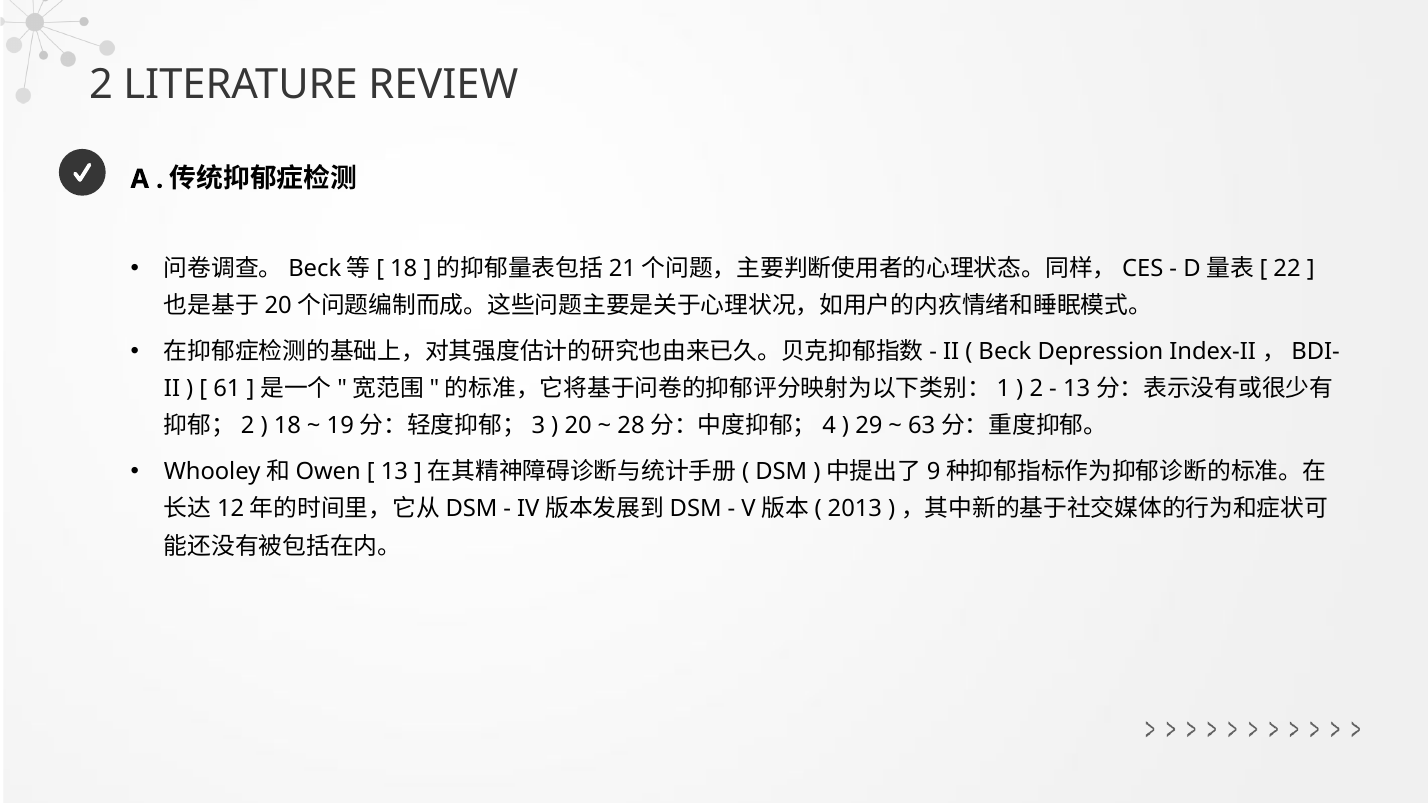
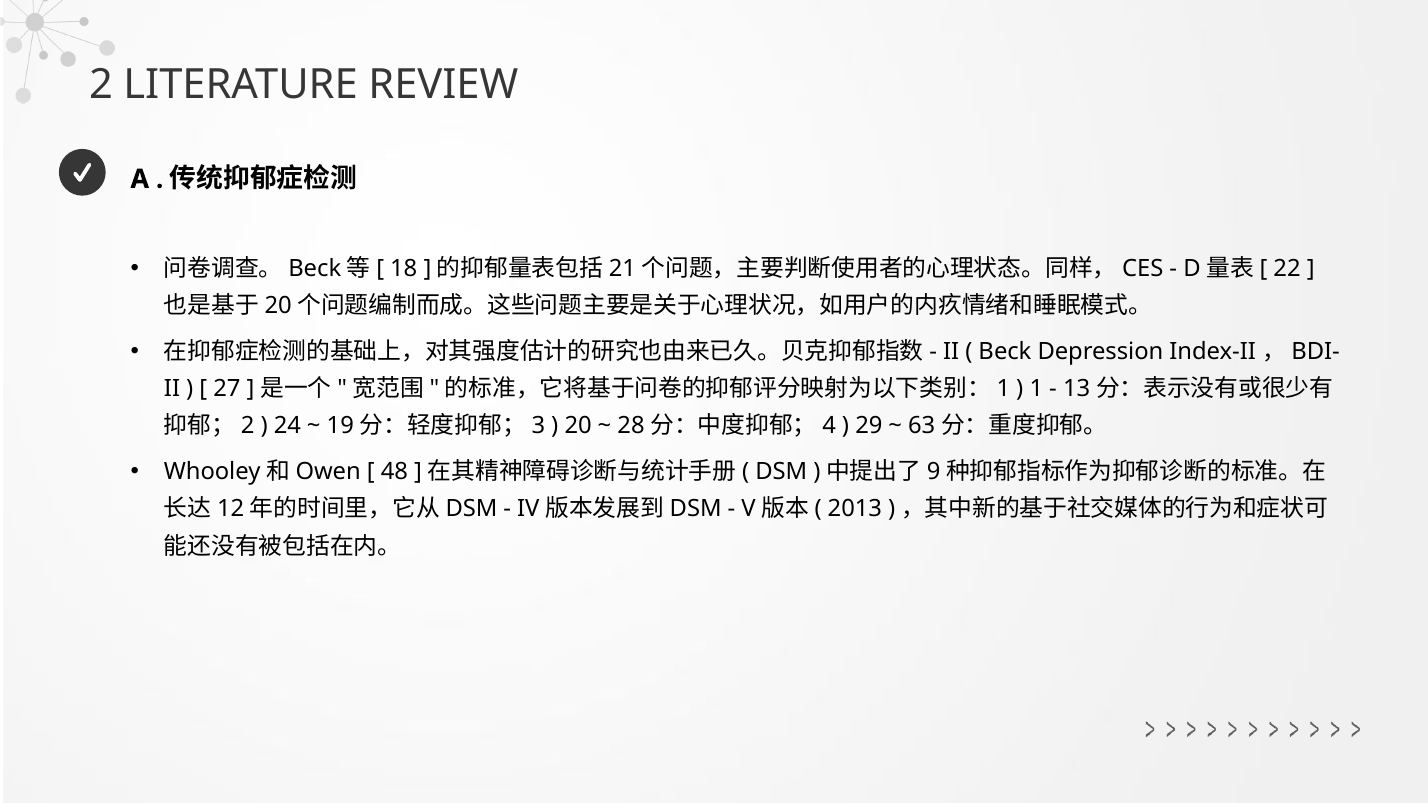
61: 61 -> 27
2 at (1036, 389): 2 -> 1
18 at (287, 426): 18 -> 24
13: 13 -> 48
